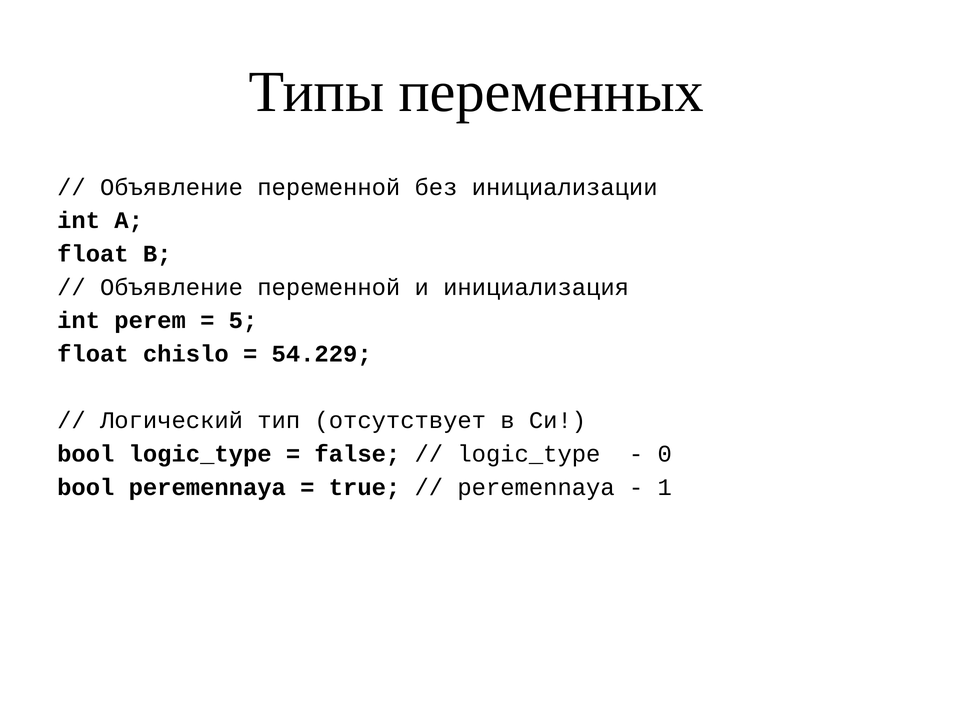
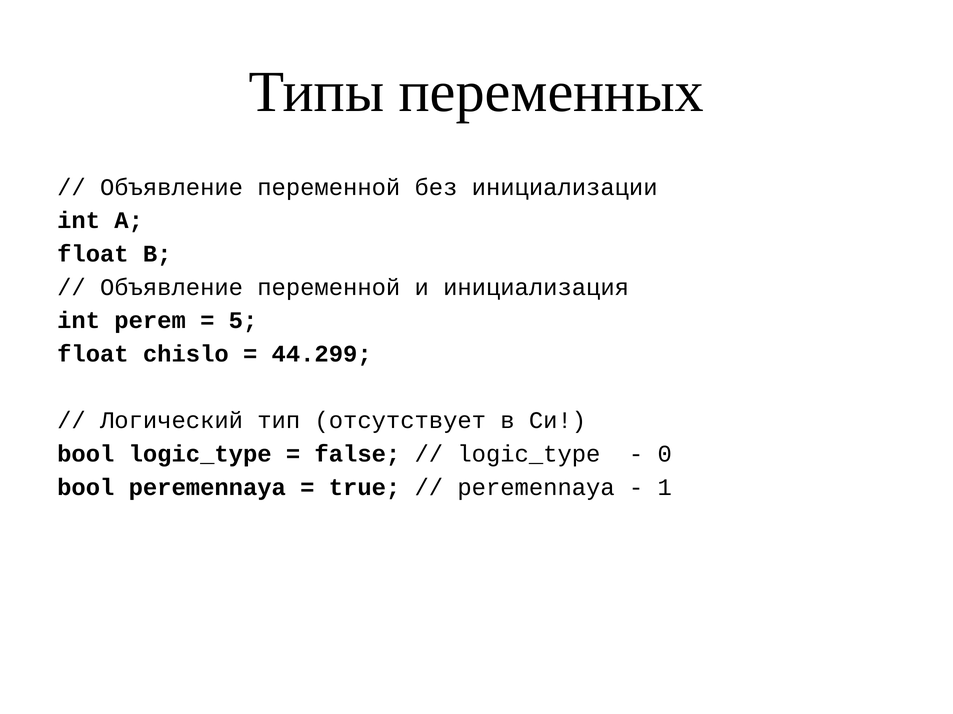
54.229: 54.229 -> 44.299
